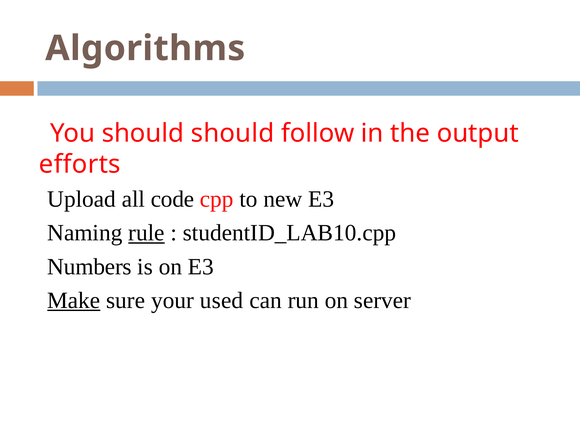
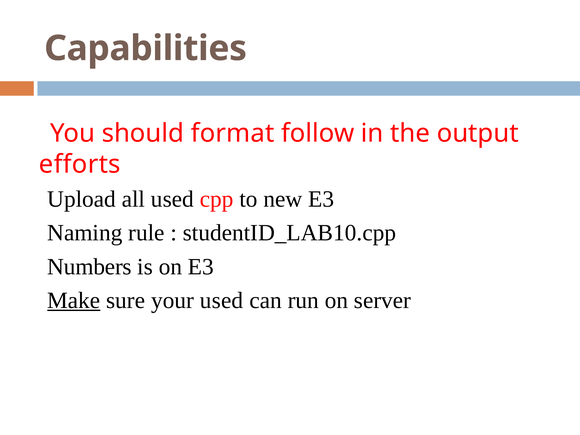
Algorithms: Algorithms -> Capabilities
should should: should -> format
all code: code -> used
rule underline: present -> none
